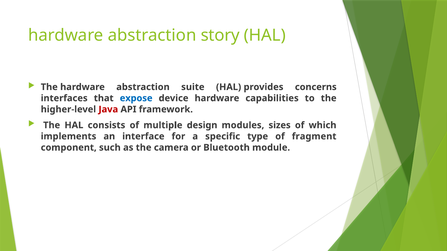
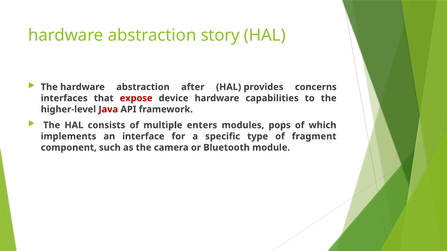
suite: suite -> after
expose colour: blue -> red
design: design -> enters
sizes: sizes -> pops
